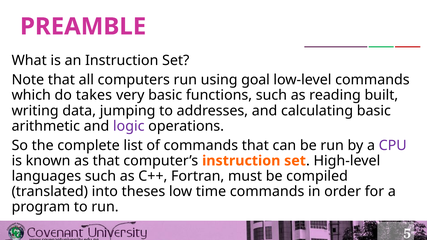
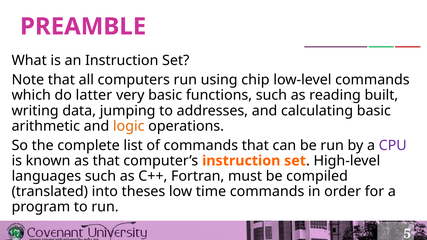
goal: goal -> chip
takes: takes -> latter
logic colour: purple -> orange
